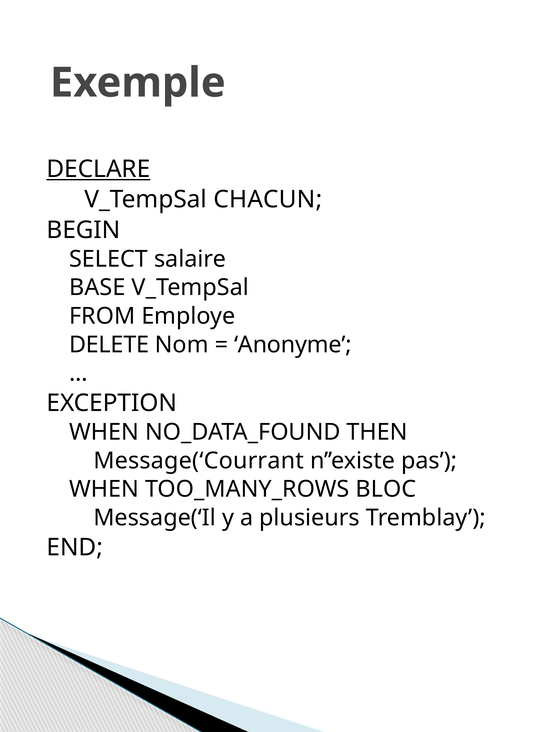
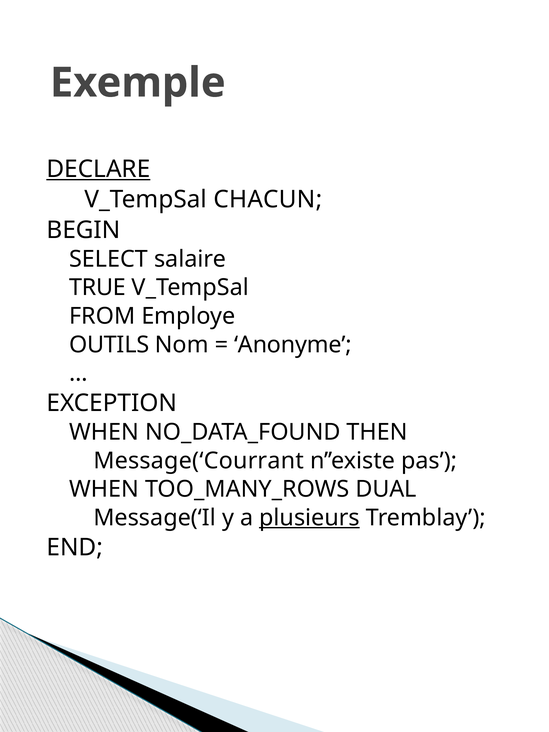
BASE: BASE -> TRUE
DELETE: DELETE -> OUTILS
BLOC: BLOC -> DUAL
plusieurs underline: none -> present
